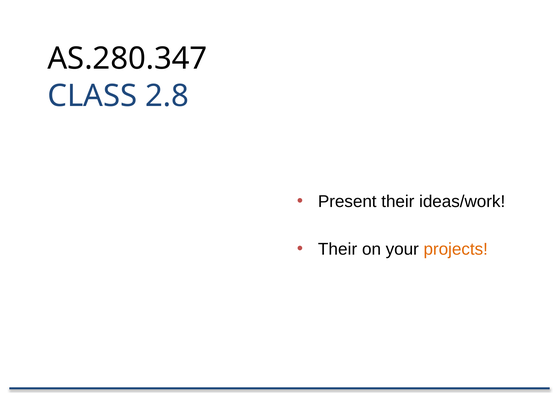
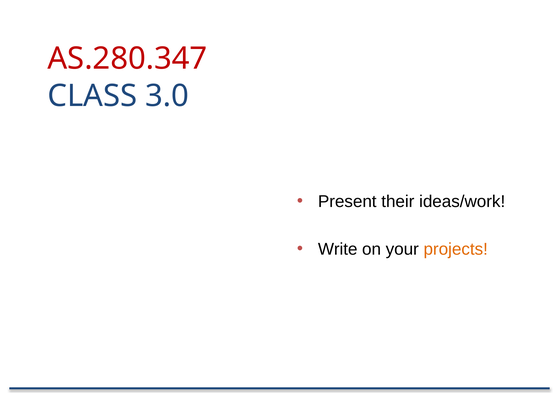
AS.280.347 colour: black -> red
2.8: 2.8 -> 3.0
Their at (338, 249): Their -> Write
